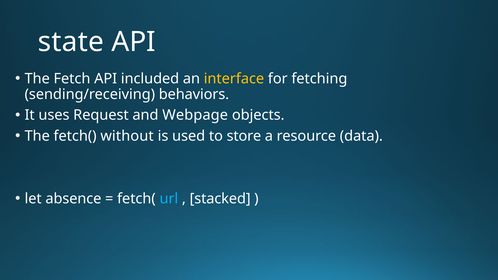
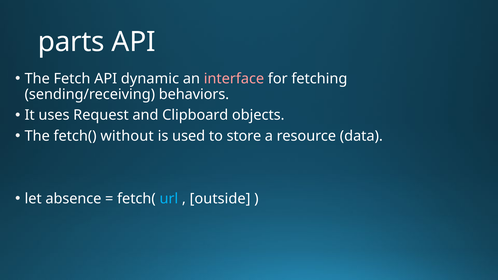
state: state -> parts
included: included -> dynamic
interface colour: yellow -> pink
Webpage: Webpage -> Clipboard
stacked: stacked -> outside
